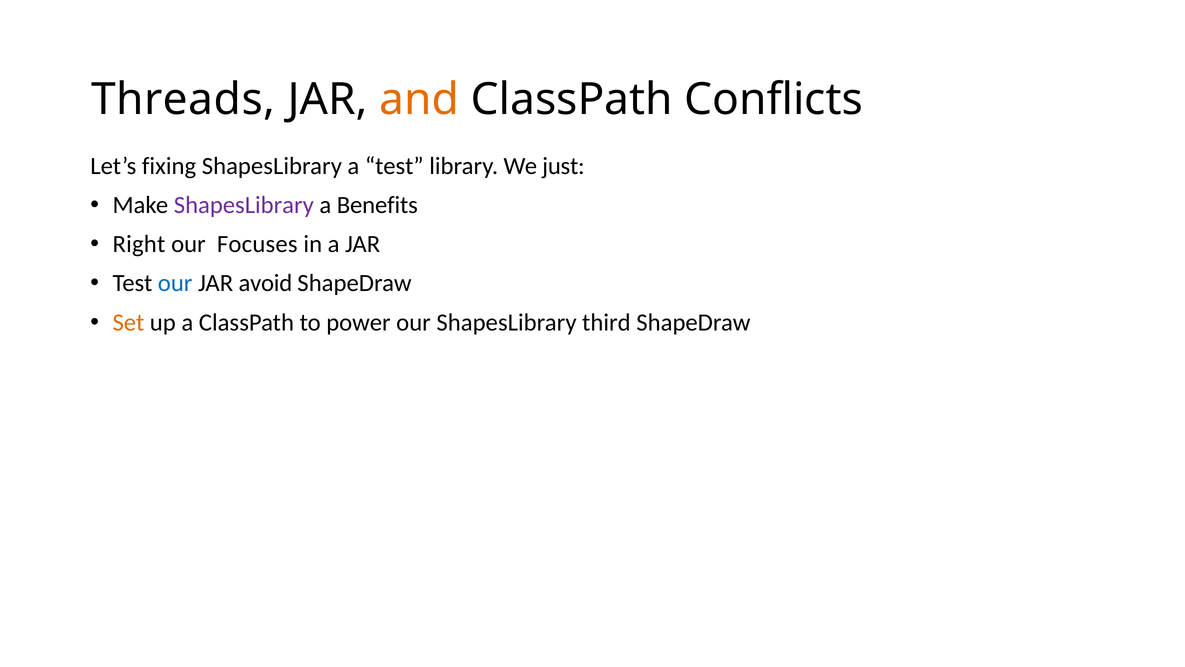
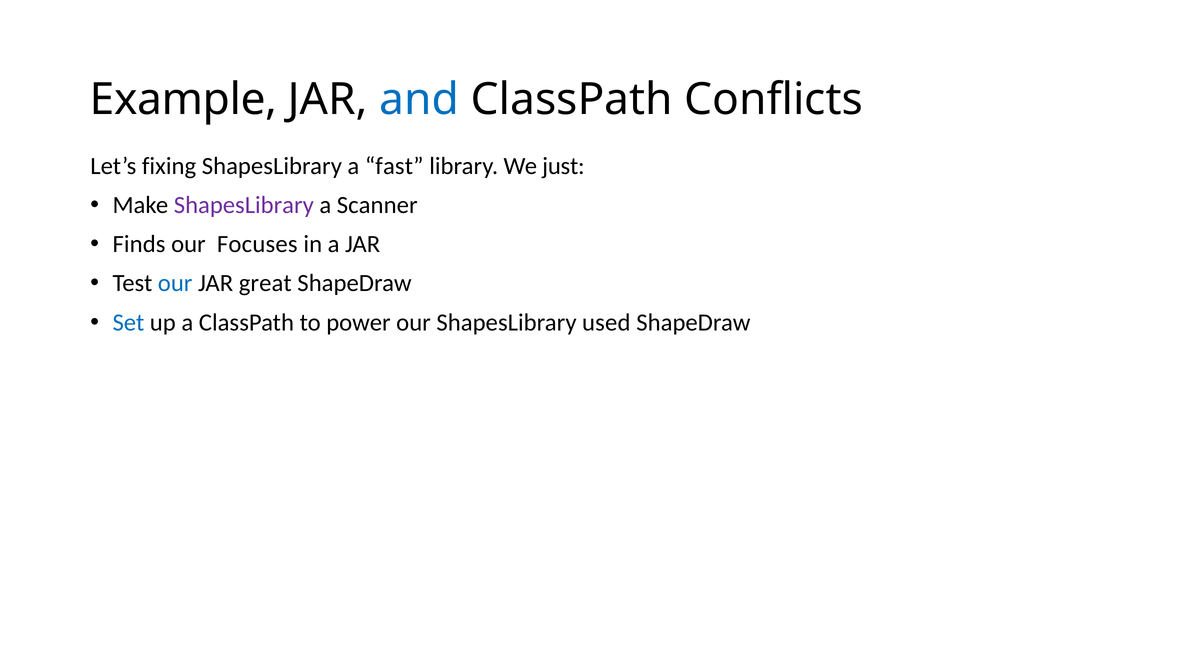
Threads: Threads -> Example
and colour: orange -> blue
a test: test -> fast
Benefits: Benefits -> Scanner
Right: Right -> Finds
avoid: avoid -> great
Set colour: orange -> blue
third: third -> used
